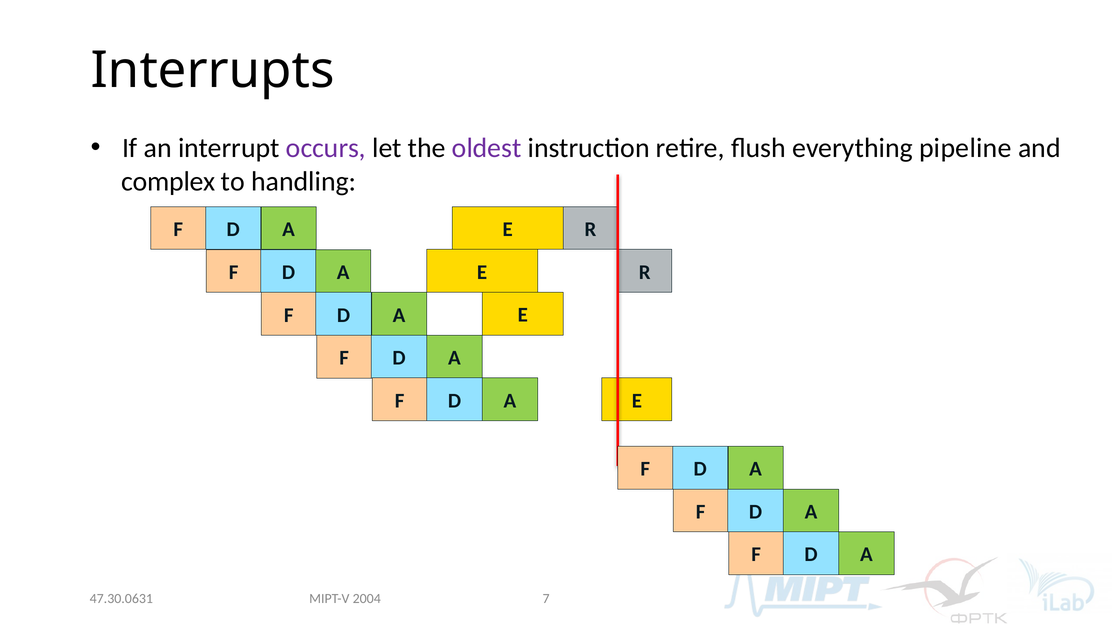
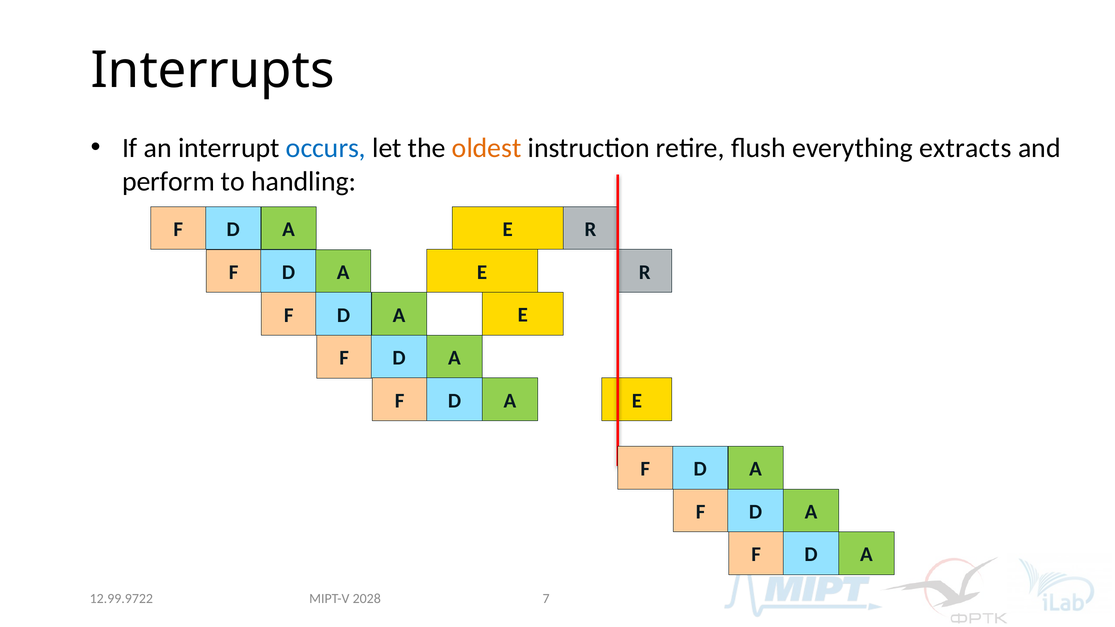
occurs colour: purple -> blue
oldest colour: purple -> orange
pipeline: pipeline -> extracts
complex: complex -> perform
47.30.0631: 47.30.0631 -> 12.99.9722
2004: 2004 -> 2028
